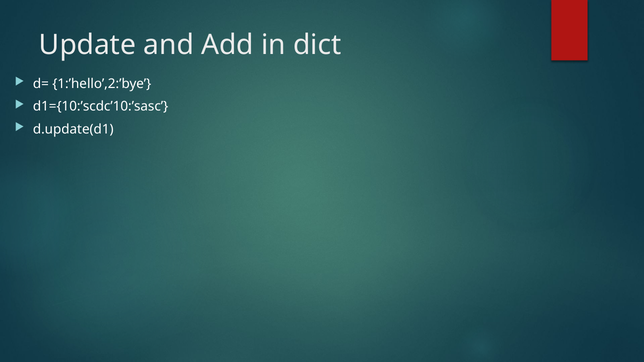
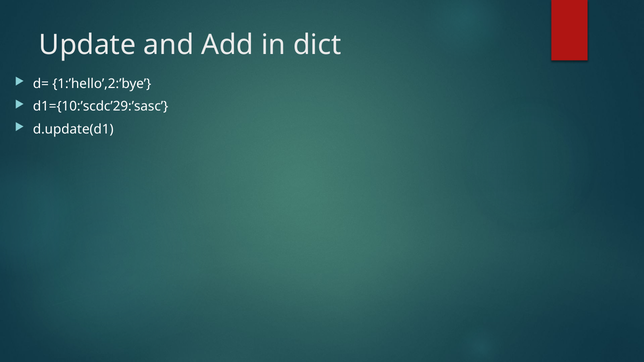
d1={10:’scdc’10:’sasc: d1={10:’scdc’10:’sasc -> d1={10:’scdc’29:’sasc
